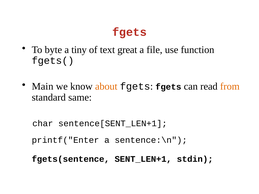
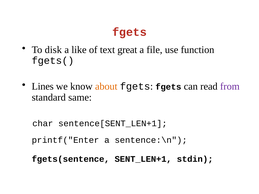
byte: byte -> disk
tiny: tiny -> like
Main: Main -> Lines
from colour: orange -> purple
